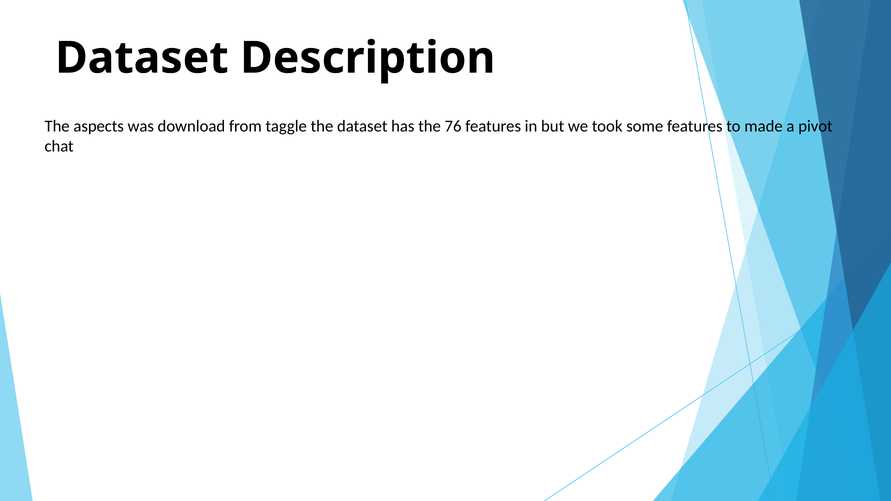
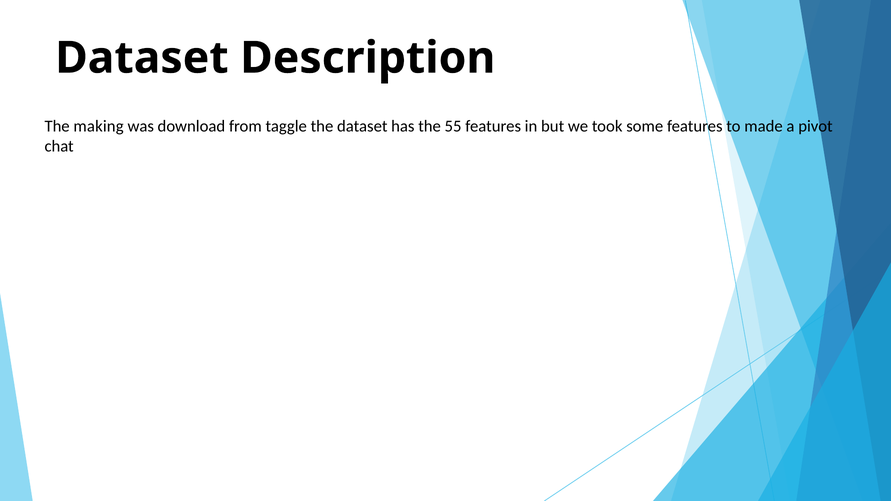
aspects: aspects -> making
76: 76 -> 55
